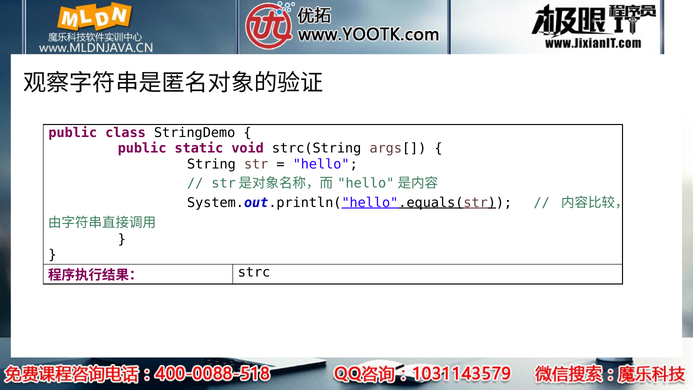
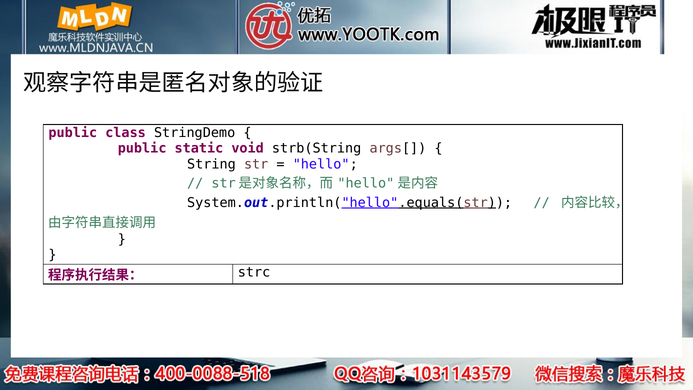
strc(String: strc(String -> strb(String
